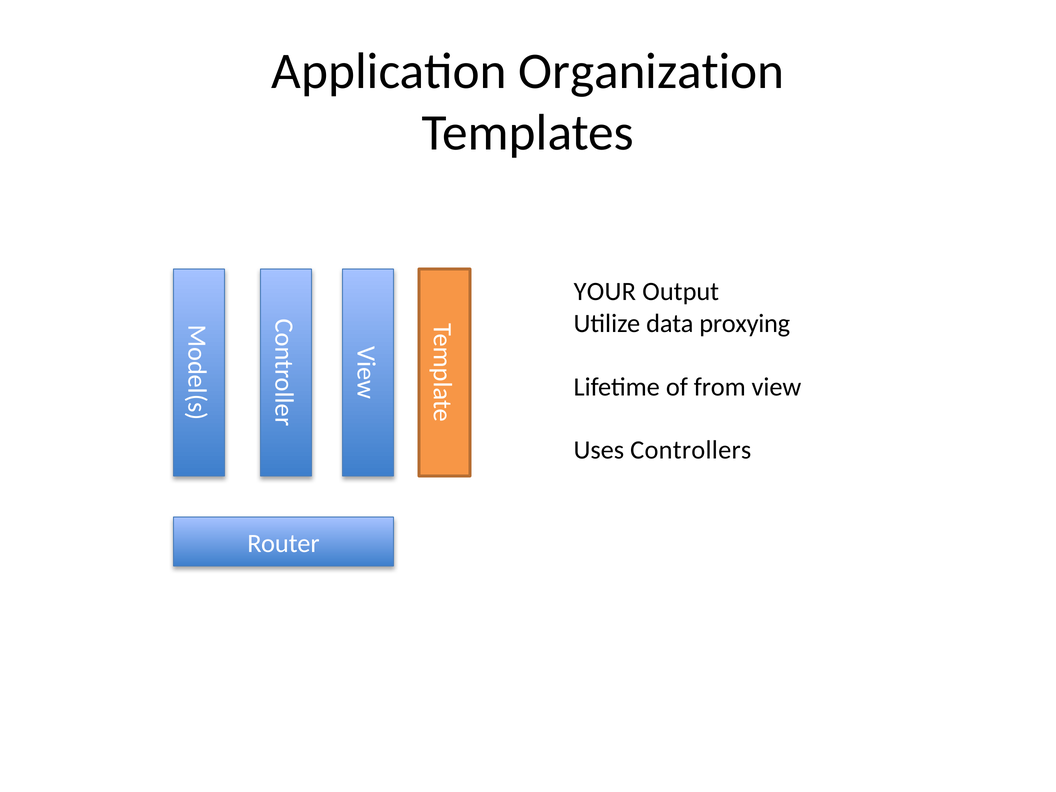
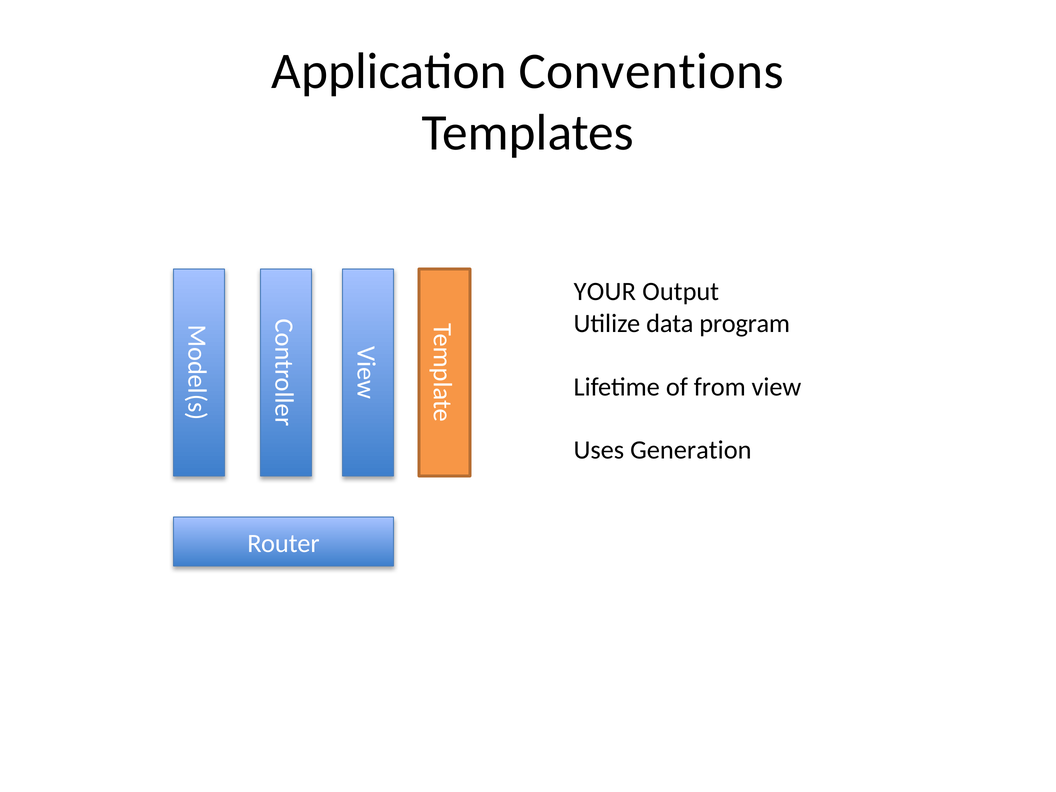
Organization: Organization -> Conventions
proxying: proxying -> program
Controllers: Controllers -> Generation
